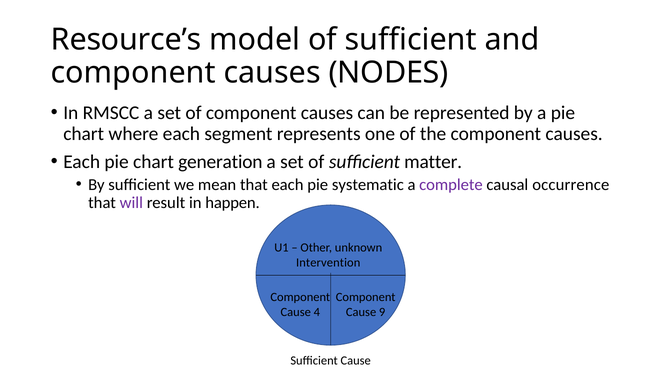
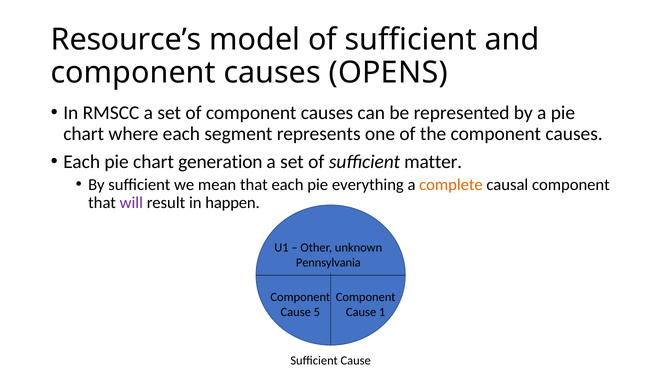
NODES: NODES -> OPENS
systematic: systematic -> everything
complete colour: purple -> orange
causal occurrence: occurrence -> component
Intervention: Intervention -> Pennsylvania
4: 4 -> 5
9: 9 -> 1
